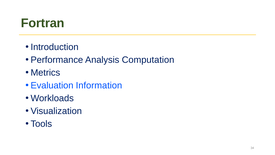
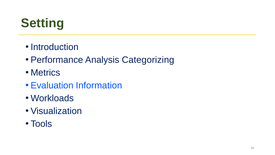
Fortran: Fortran -> Setting
Computation: Computation -> Categorizing
